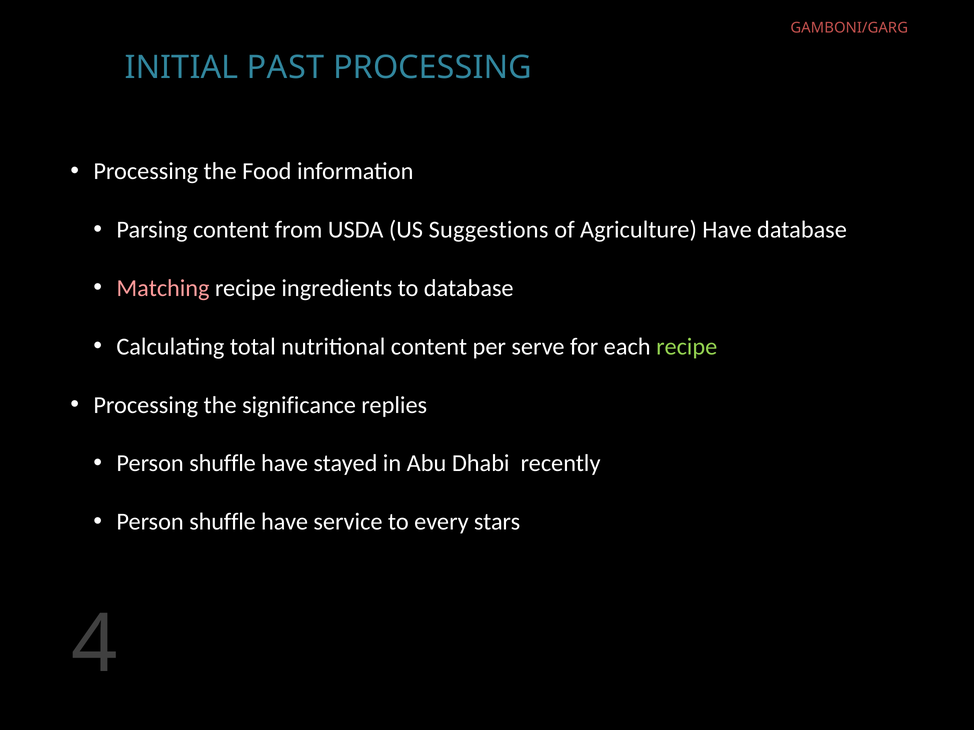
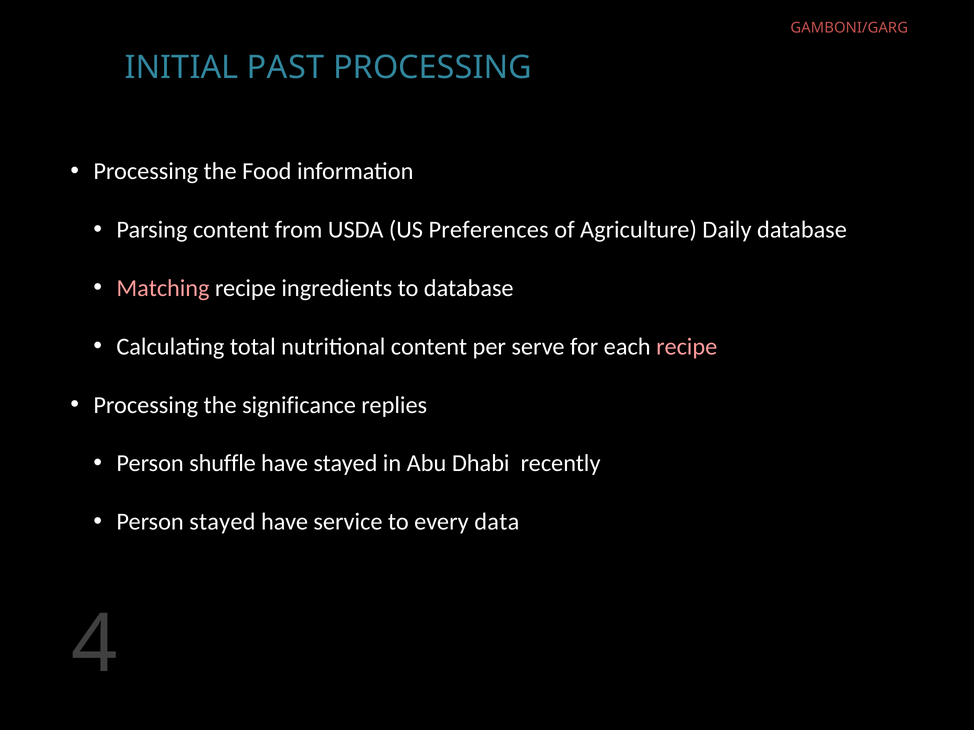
Suggestions: Suggestions -> Preferences
Agriculture Have: Have -> Daily
recipe at (687, 347) colour: light green -> pink
shuffle at (223, 522): shuffle -> stayed
stars: stars -> data
